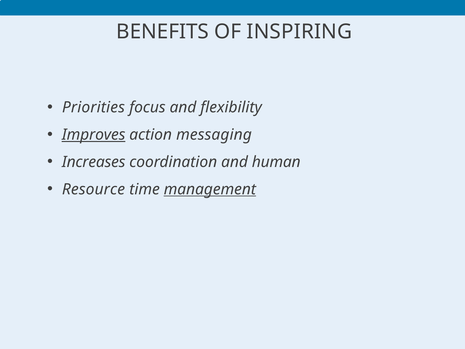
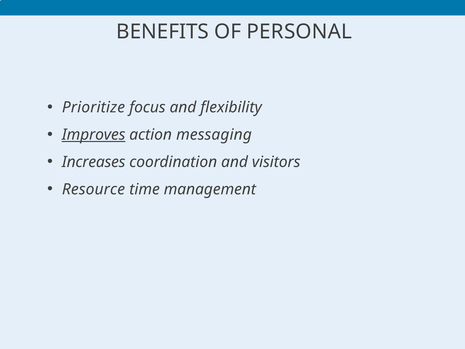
INSPIRING: INSPIRING -> PERSONAL
Priorities: Priorities -> Prioritize
human: human -> visitors
management underline: present -> none
